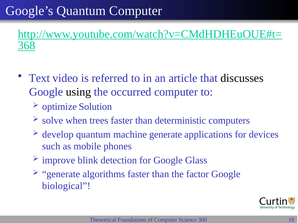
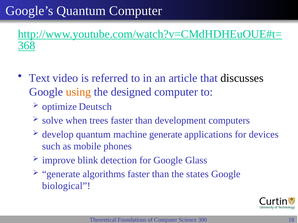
using colour: black -> orange
occurred: occurred -> designed
Solution: Solution -> Deutsch
deterministic: deterministic -> development
factor: factor -> states
